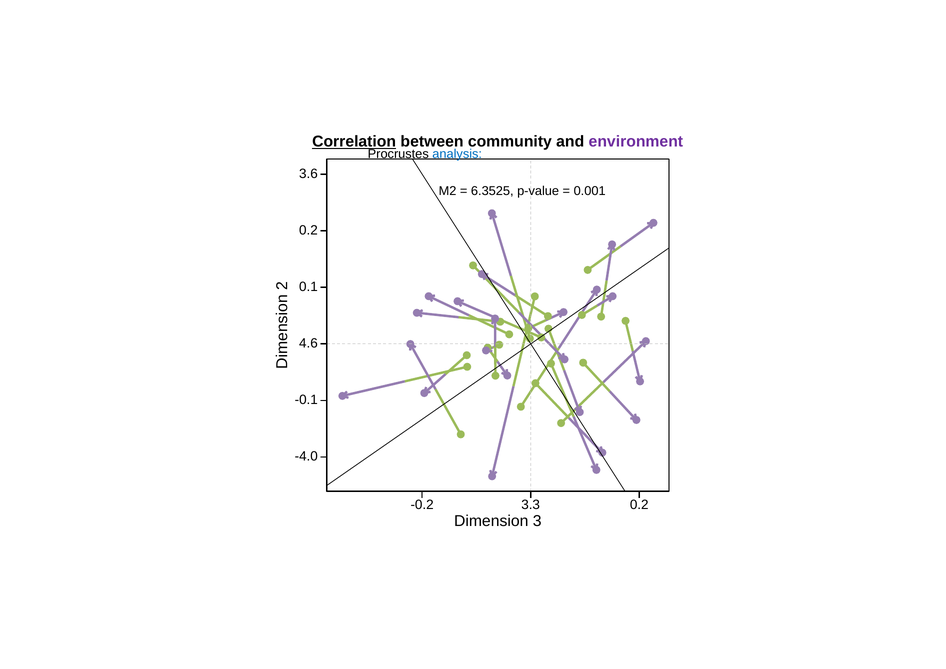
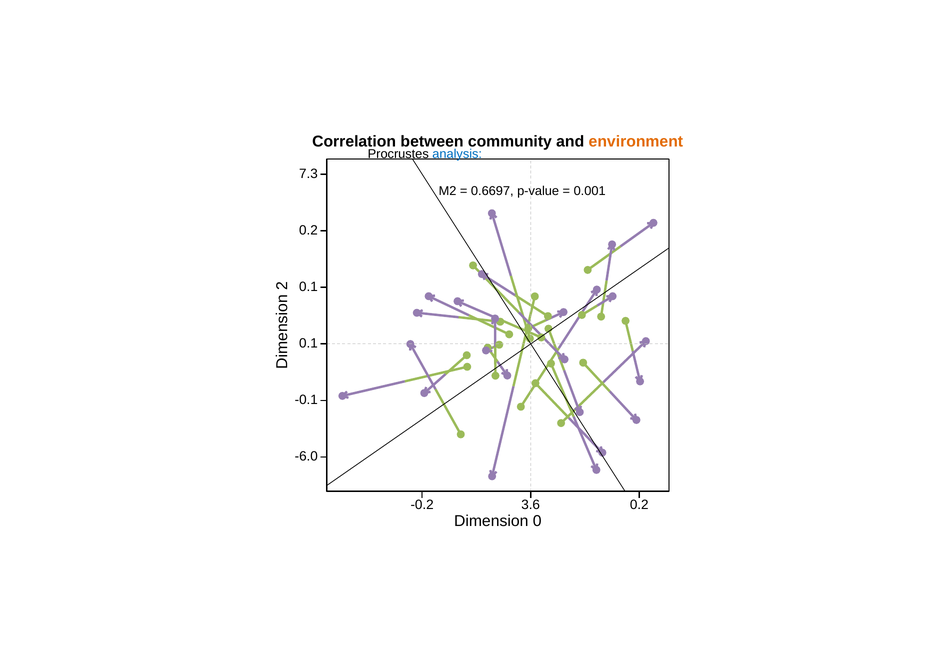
Correlation underline: present -> none
environment colour: purple -> orange
3.6: 3.6 -> 7.3
6.3525: 6.3525 -> 0.6697
4.6 at (308, 343): 4.6 -> 0.1
-4.0: -4.0 -> -6.0
3.3: 3.3 -> 3.6
3: 3 -> 0
